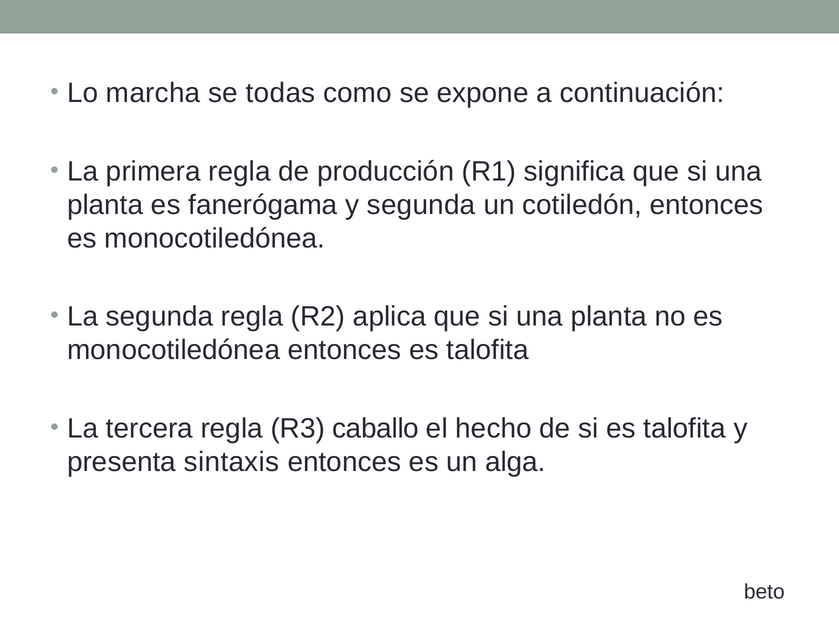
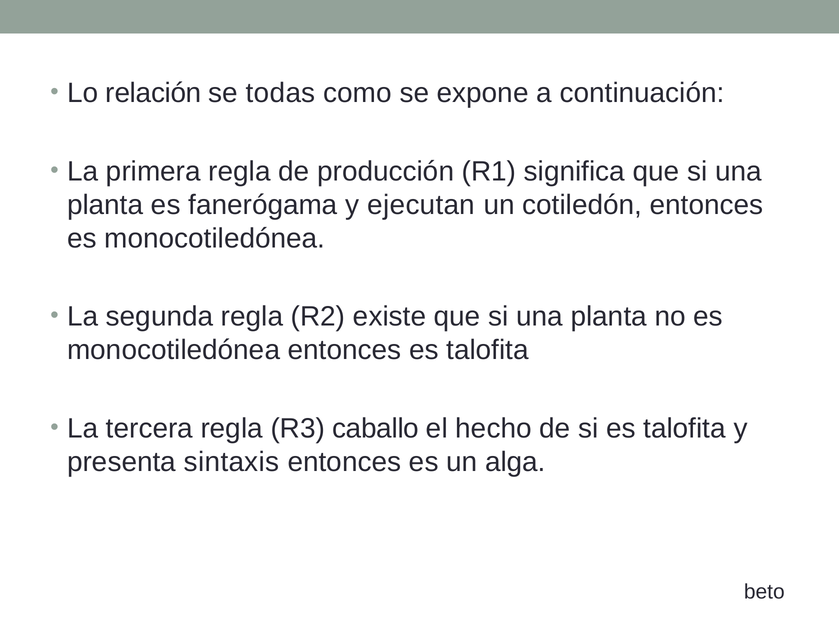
marcha: marcha -> relación
y segunda: segunda -> ejecutan
aplica: aplica -> existe
